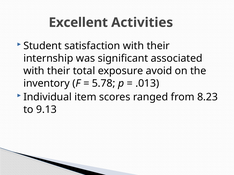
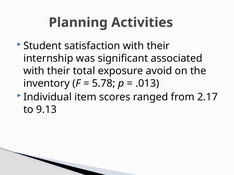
Excellent: Excellent -> Planning
8.23: 8.23 -> 2.17
